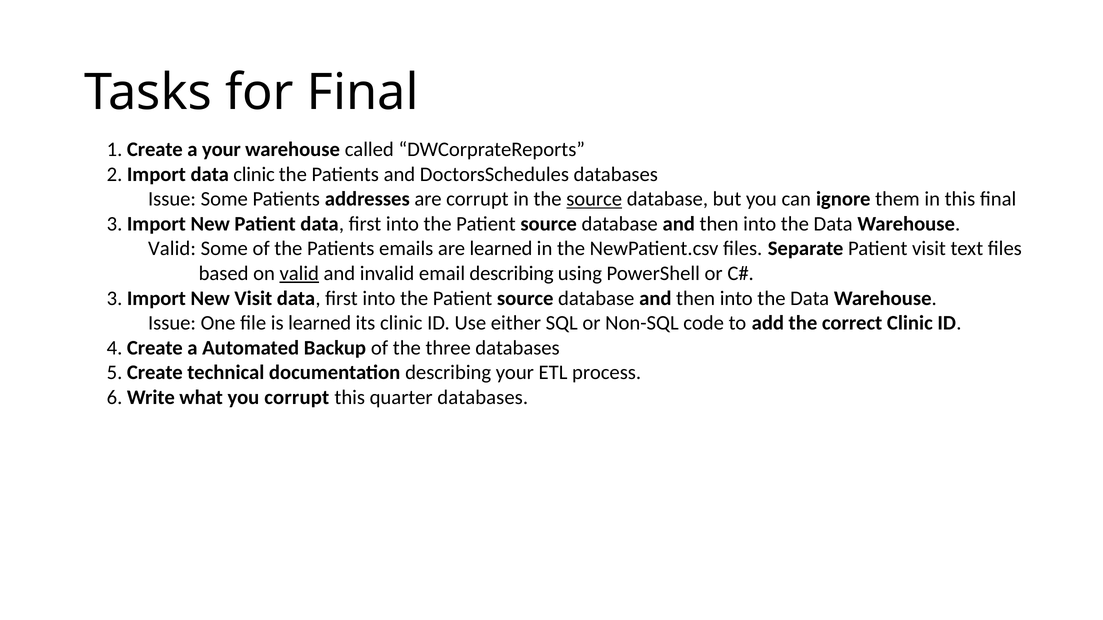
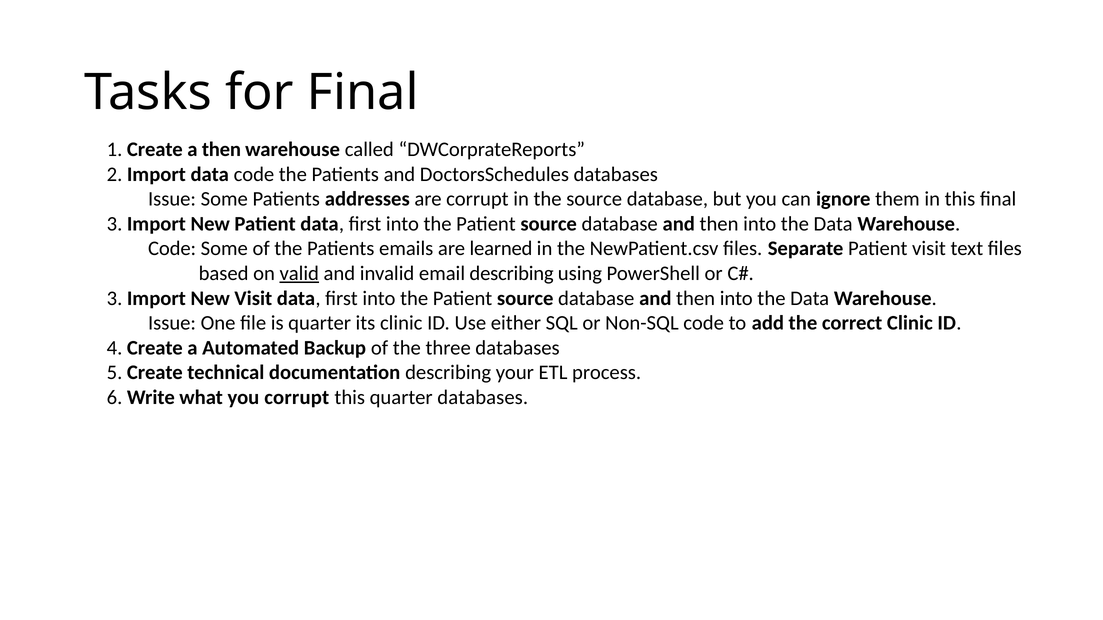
a your: your -> then
data clinic: clinic -> code
source at (594, 199) underline: present -> none
Valid at (172, 249): Valid -> Code
is learned: learned -> quarter
